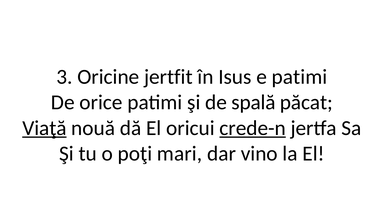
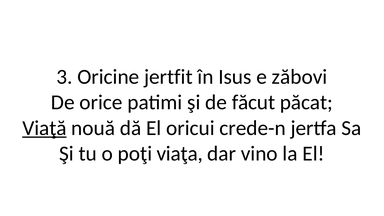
e patimi: patimi -> zăbovi
spală: spală -> făcut
crede-n underline: present -> none
mari: mari -> viaţa
